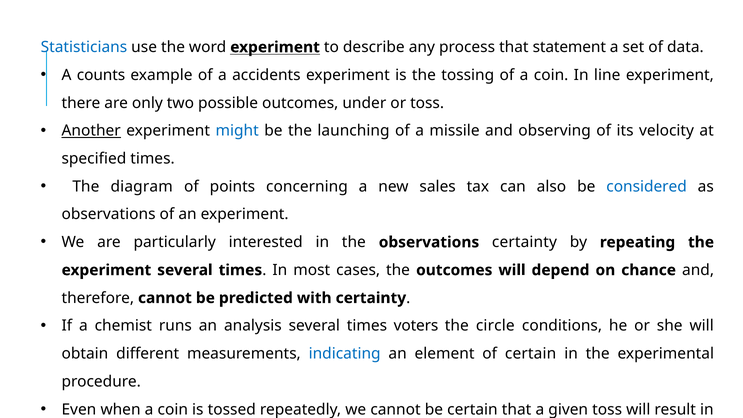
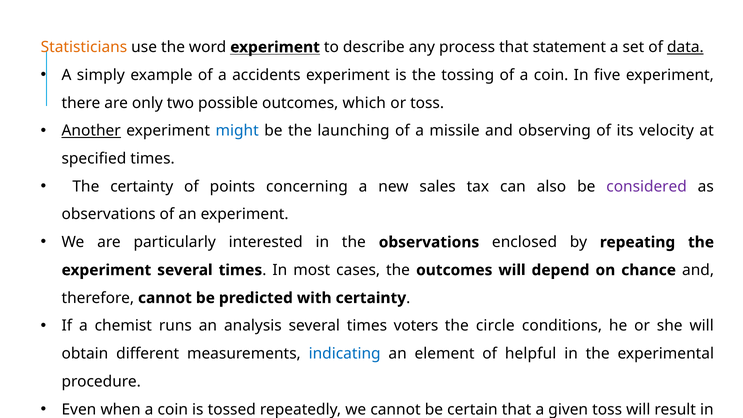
Statisticians colour: blue -> orange
data underline: none -> present
counts: counts -> simply
line: line -> five
under: under -> which
The diagram: diagram -> certainty
considered colour: blue -> purple
observations certainty: certainty -> enclosed
of certain: certain -> helpful
